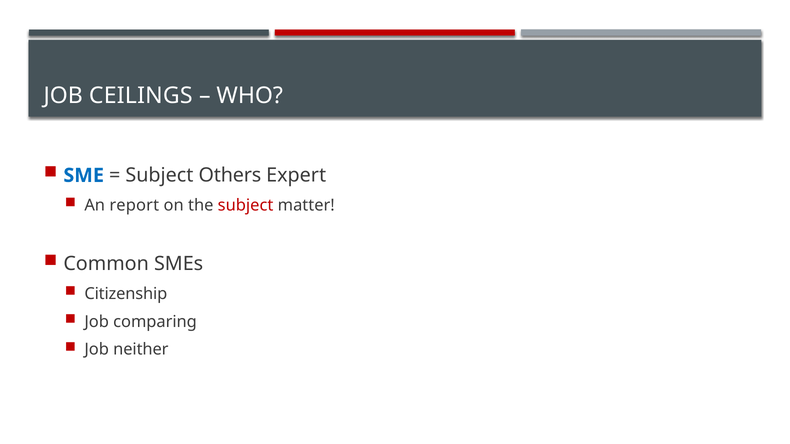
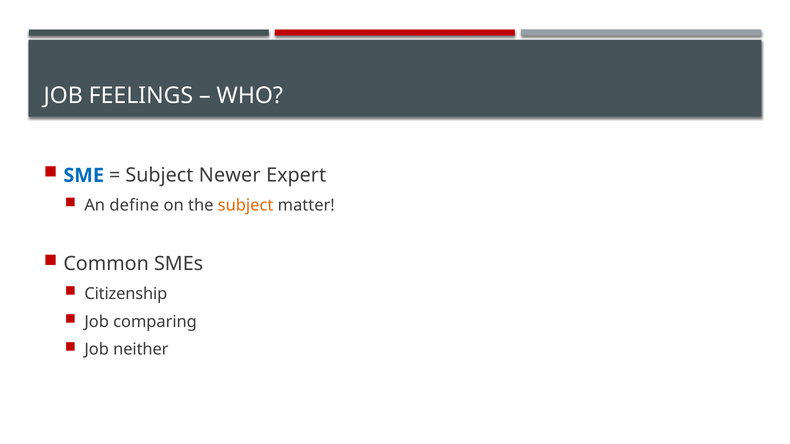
CEILINGS: CEILINGS -> FEELINGS
Others: Others -> Newer
report: report -> define
subject at (246, 205) colour: red -> orange
